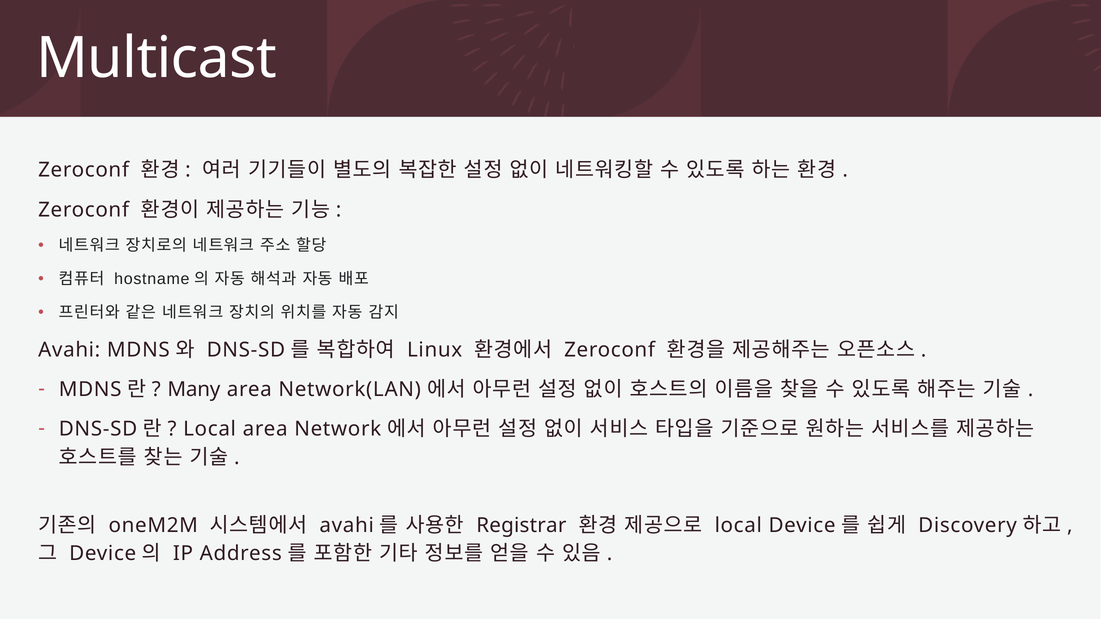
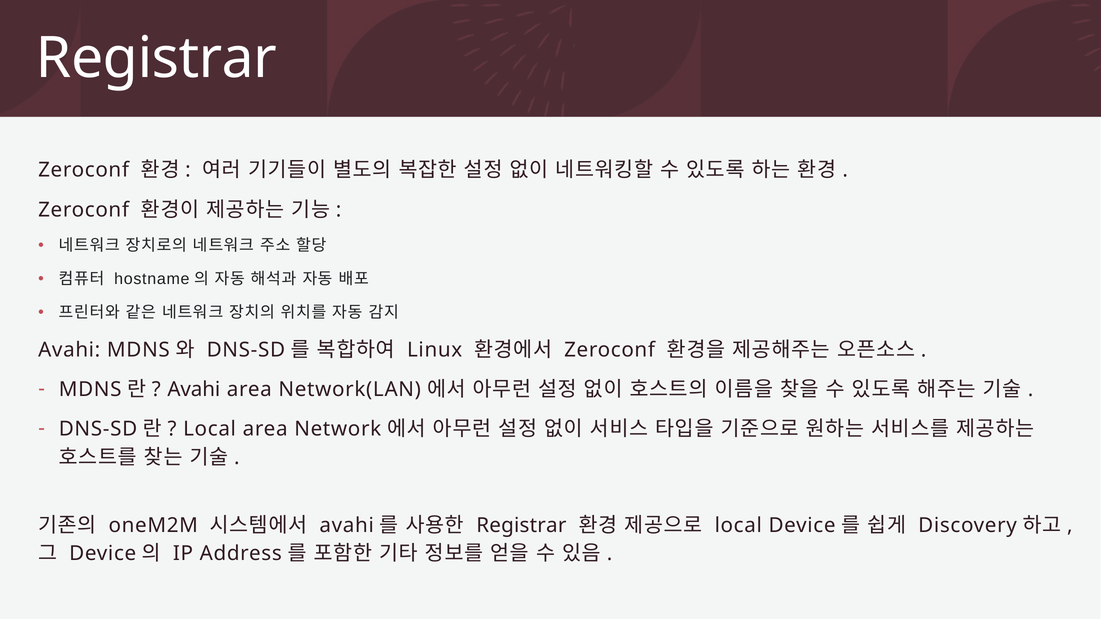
Multicast at (157, 58): Multicast -> Registrar
Many at (194, 390): Many -> Avahi
